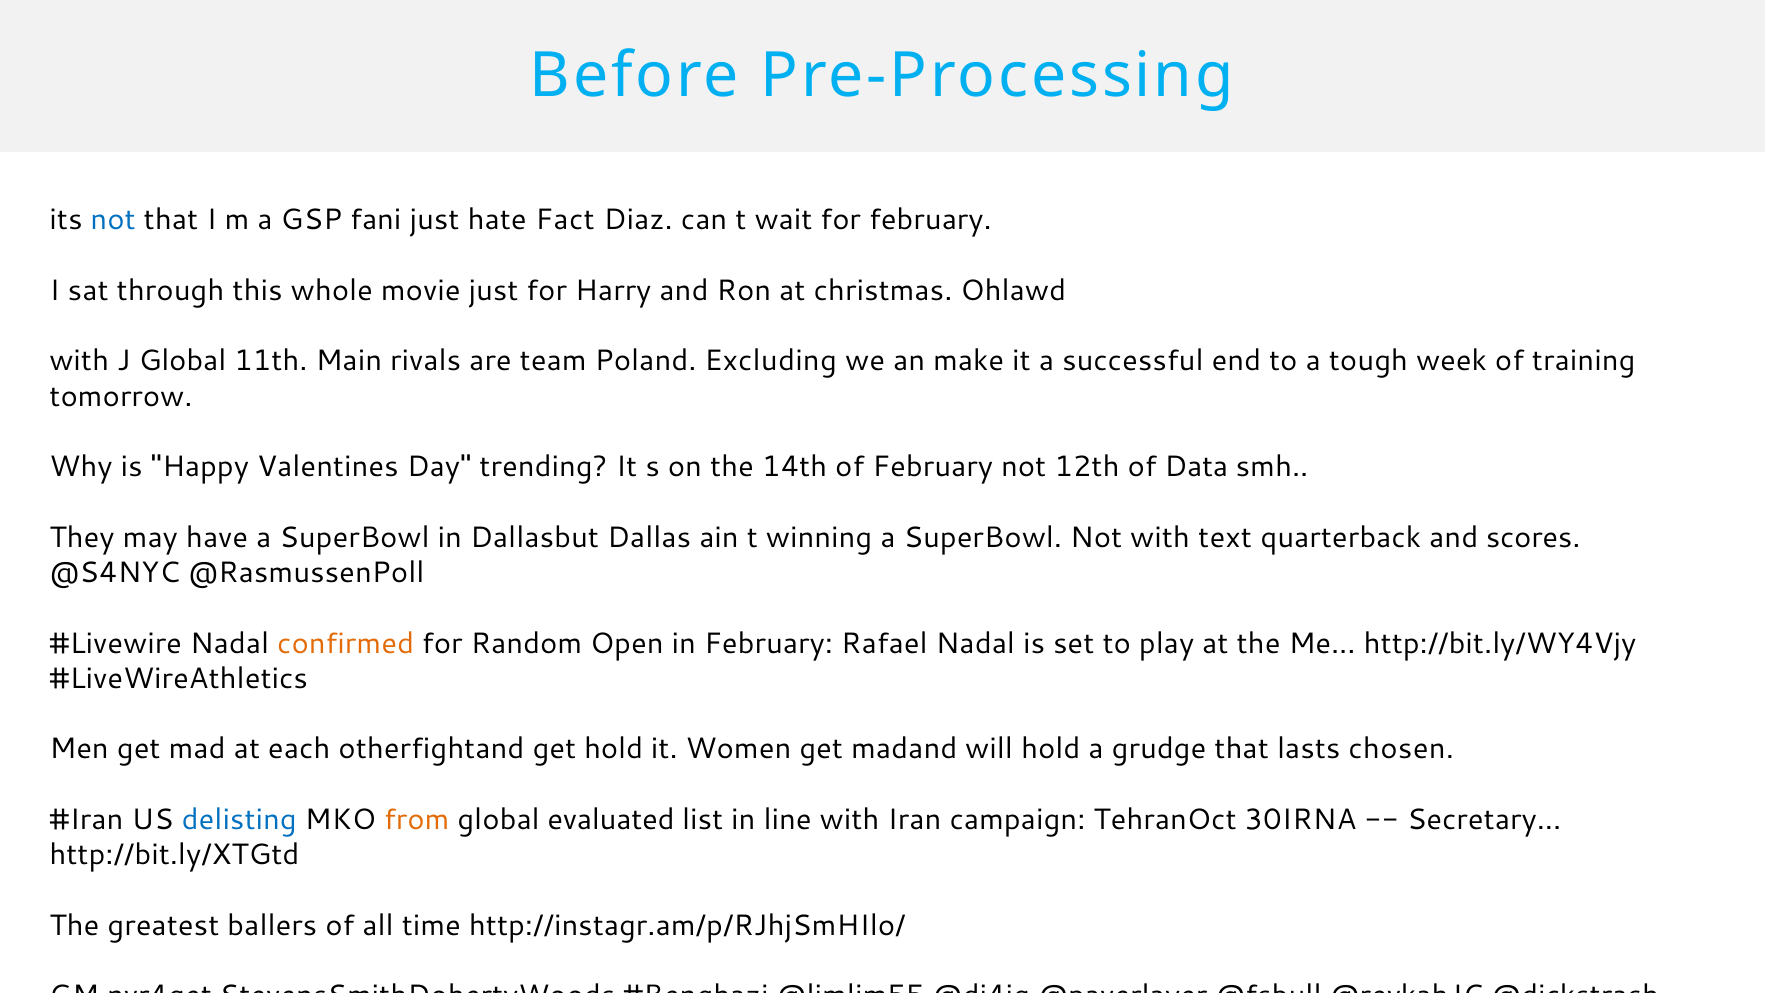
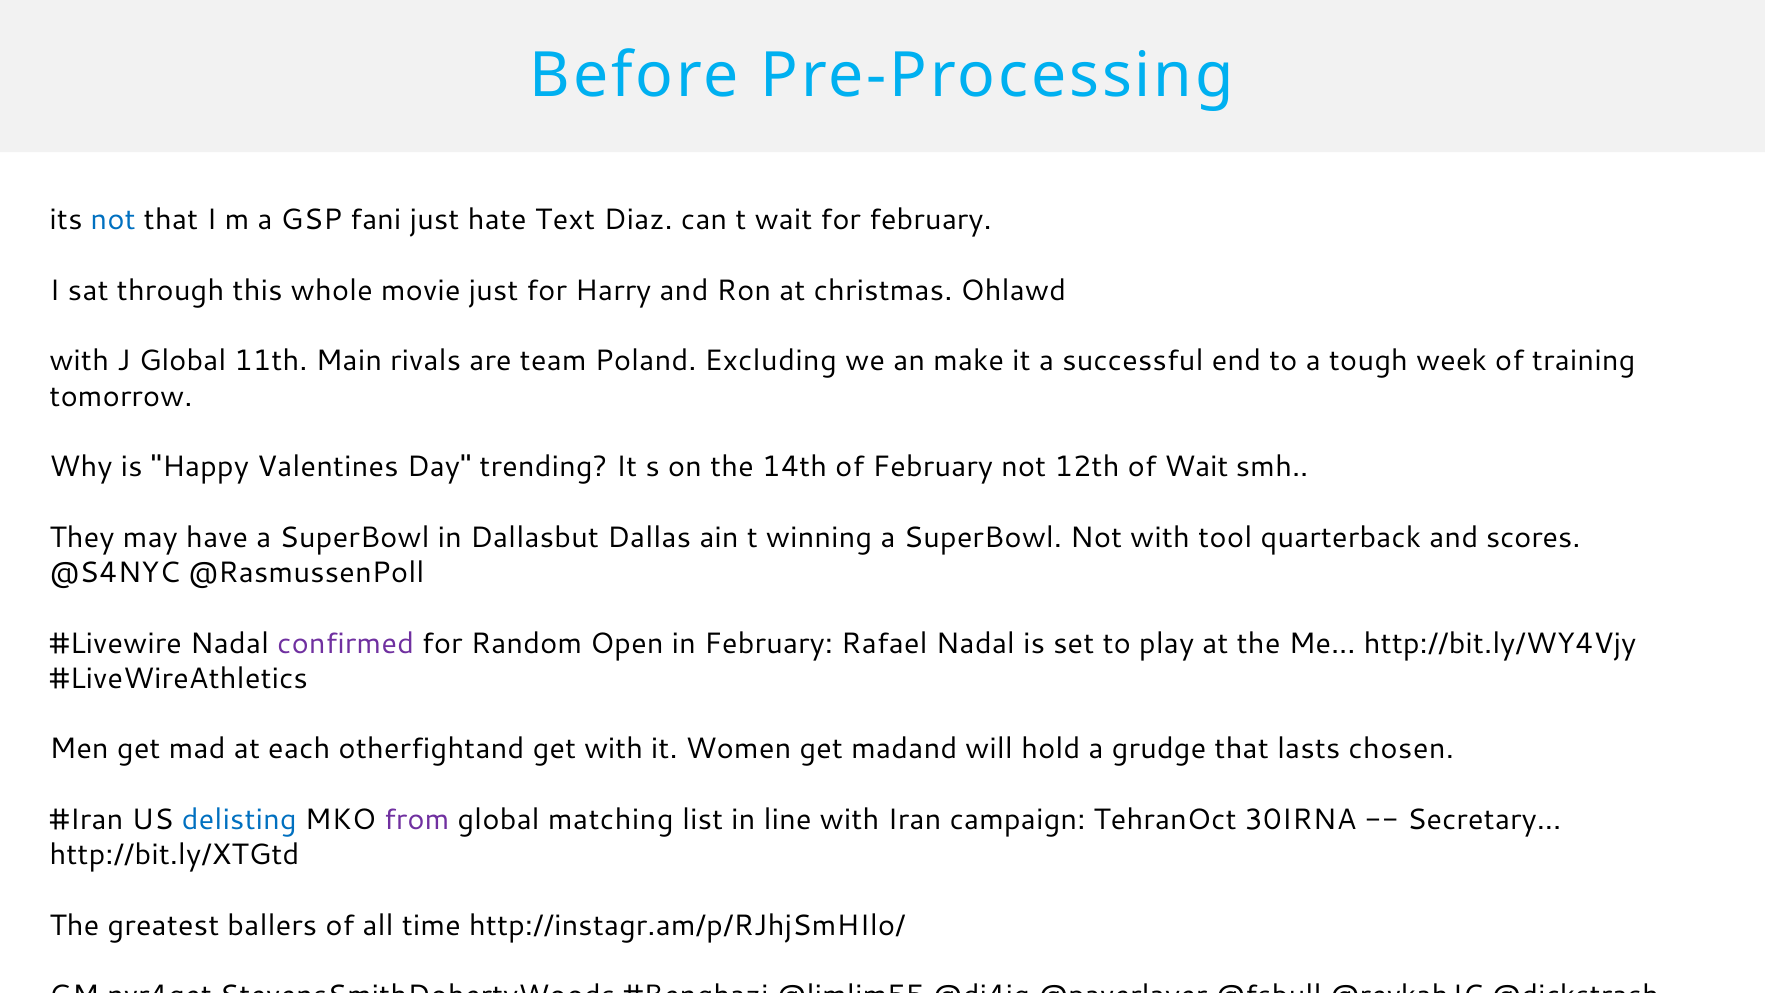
Fact: Fact -> Text
of Data: Data -> Wait
text: text -> tool
confirmed colour: orange -> purple
get hold: hold -> with
from colour: orange -> purple
evaluated: evaluated -> matching
